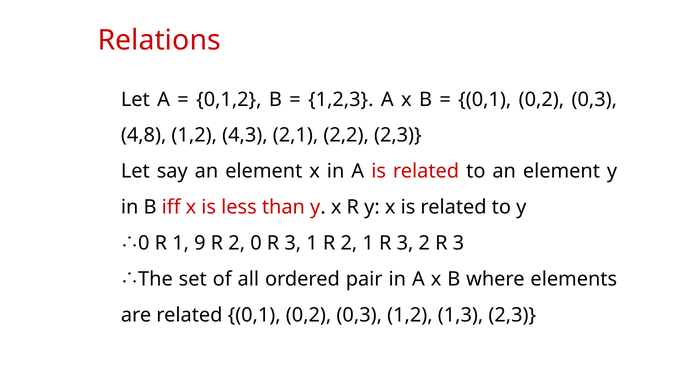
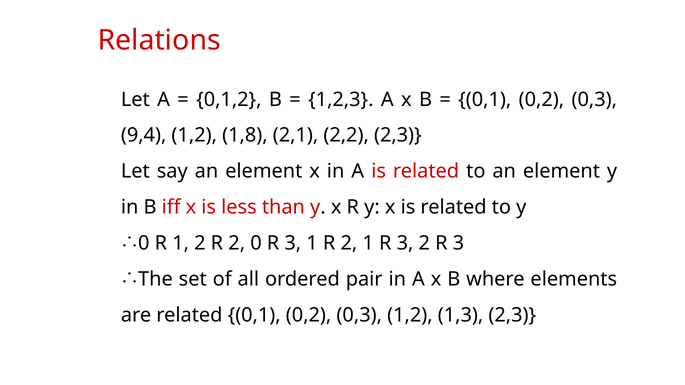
4,8: 4,8 -> 9,4
4,3: 4,3 -> 1,8
1 9: 9 -> 2
